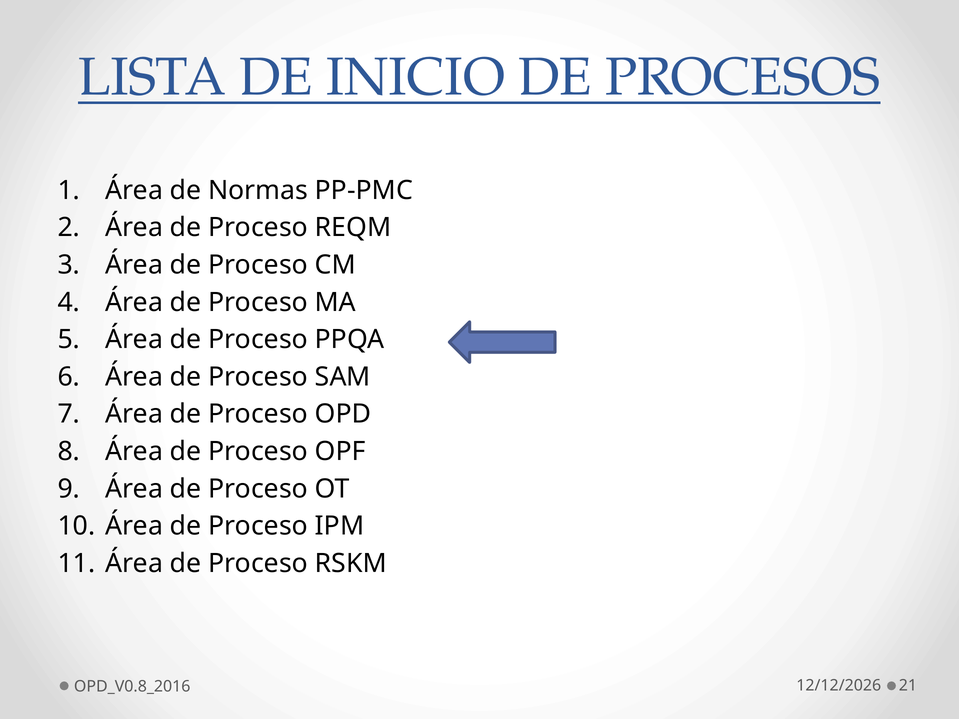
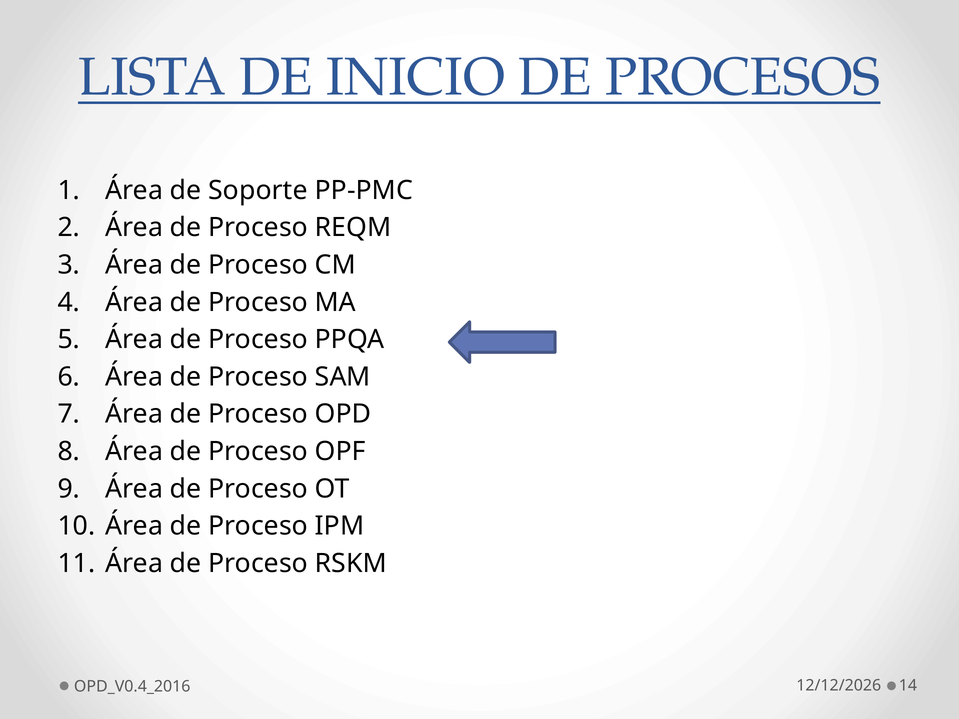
Normas: Normas -> Soporte
21: 21 -> 14
OPD_V0.8_2016: OPD_V0.8_2016 -> OPD_V0.4_2016
